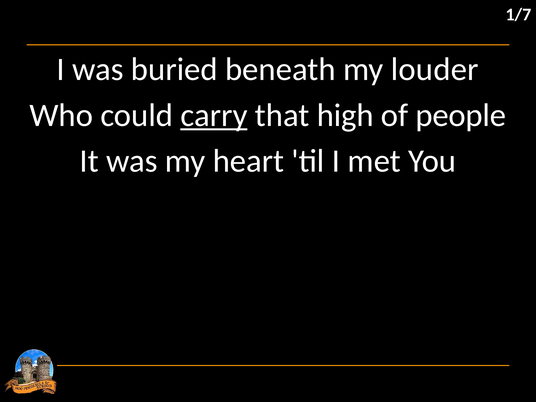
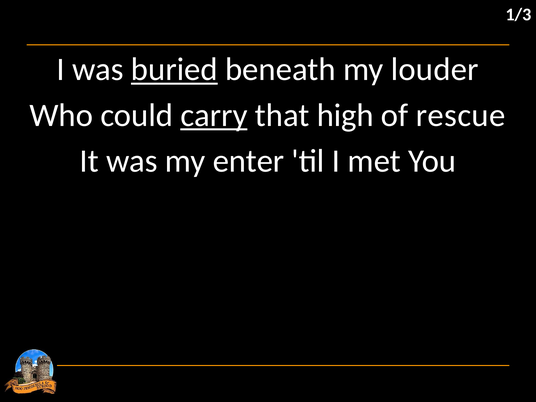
1/7: 1/7 -> 1/3
buried underline: none -> present
people: people -> rescue
heart: heart -> enter
